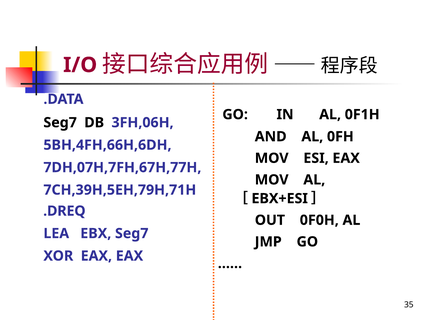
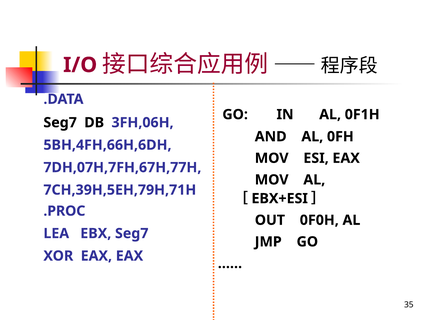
.DREQ: .DREQ -> .PROC
